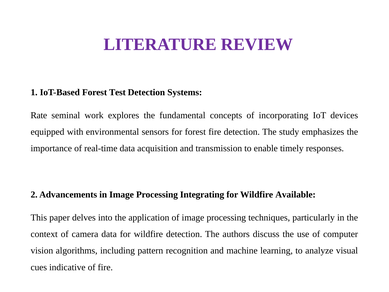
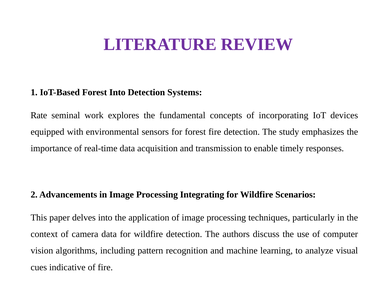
Forest Test: Test -> Into
Available: Available -> Scenarios
